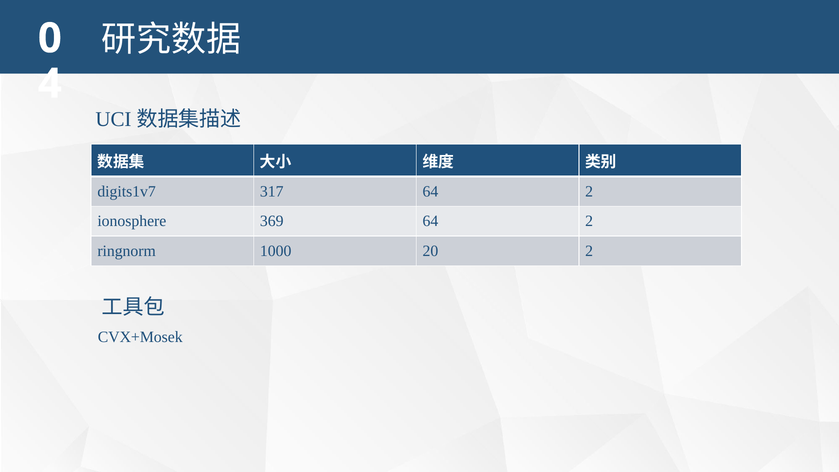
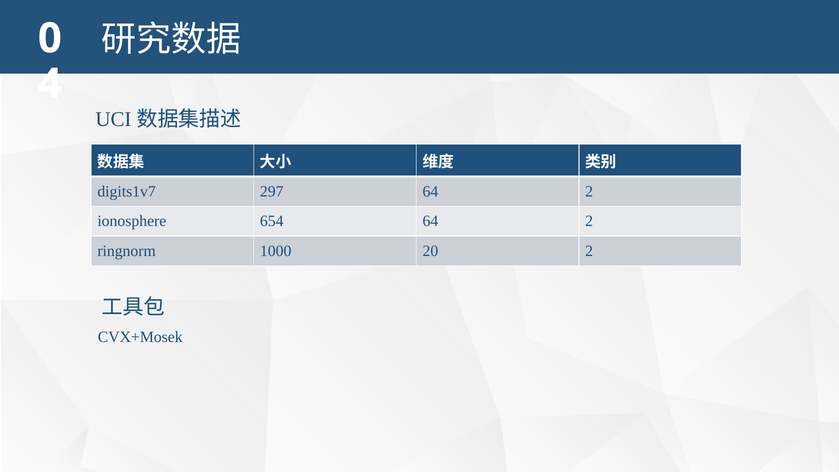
317: 317 -> 297
369: 369 -> 654
